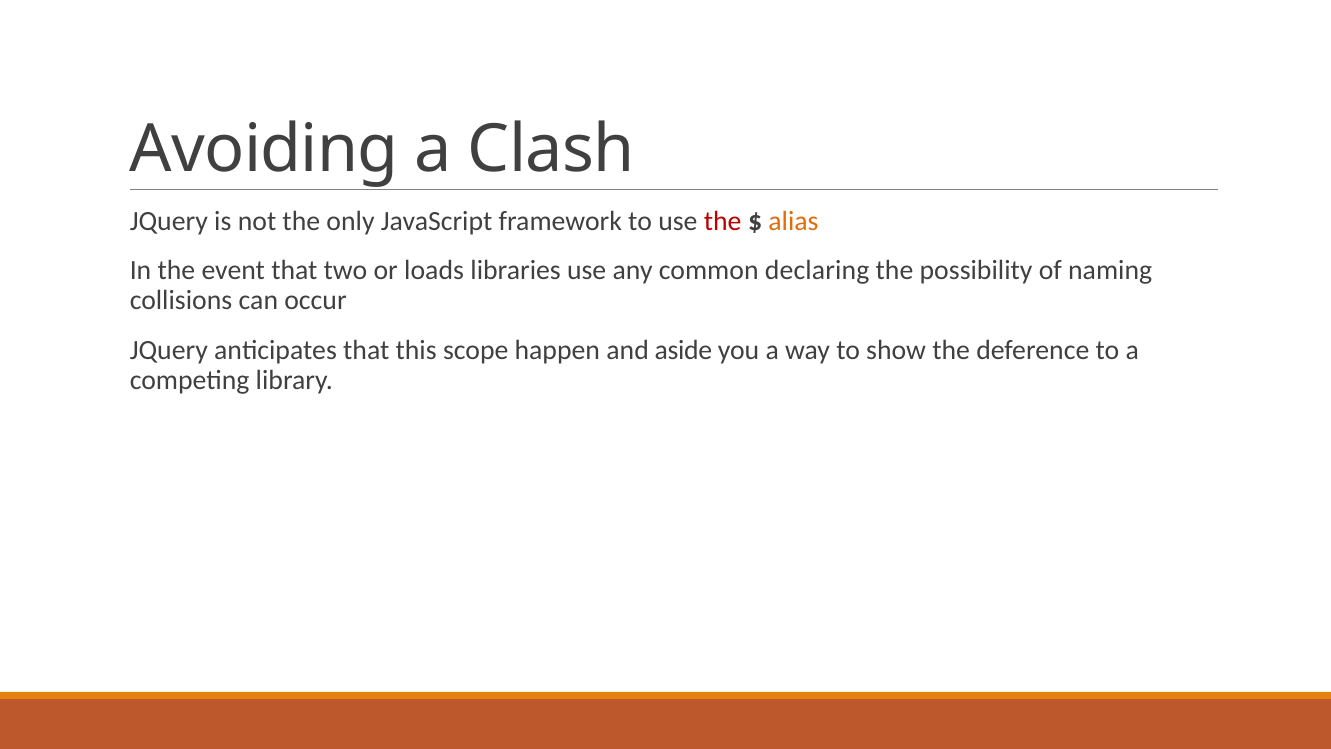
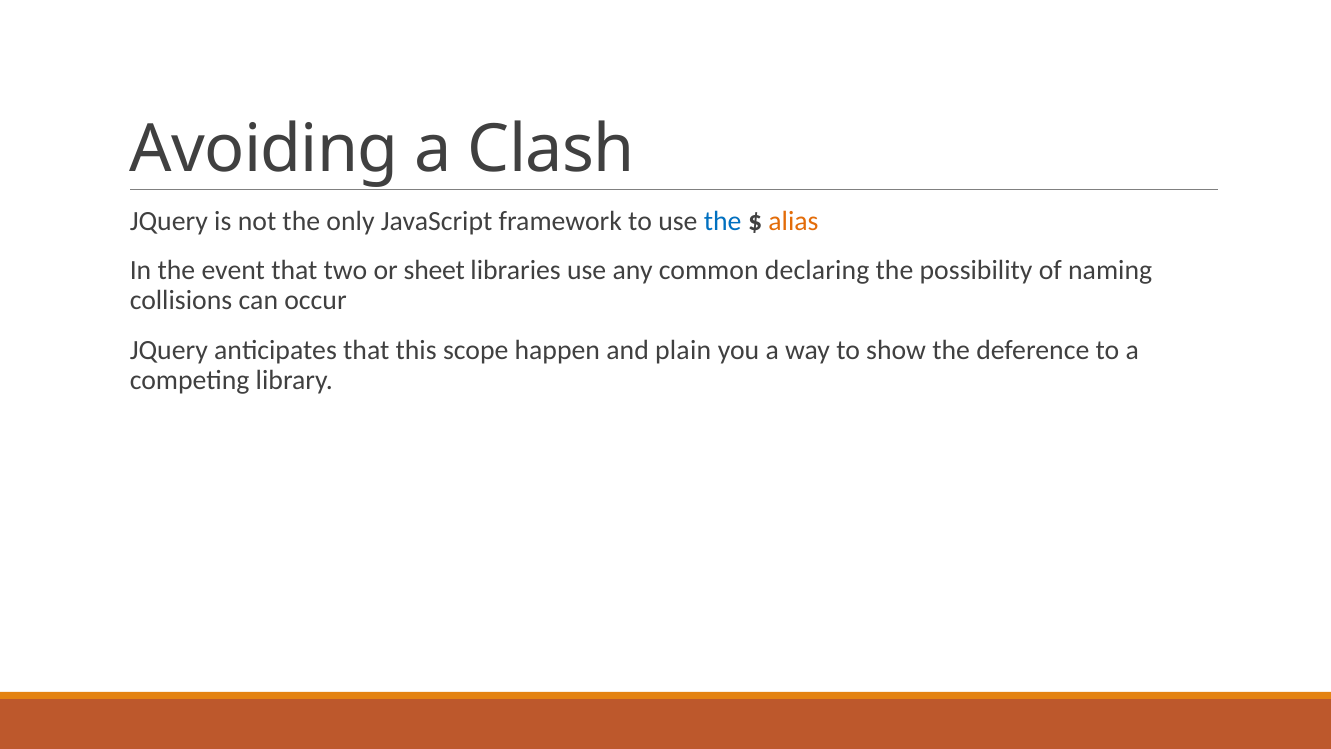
the at (723, 221) colour: red -> blue
loads: loads -> sheet
aside: aside -> plain
